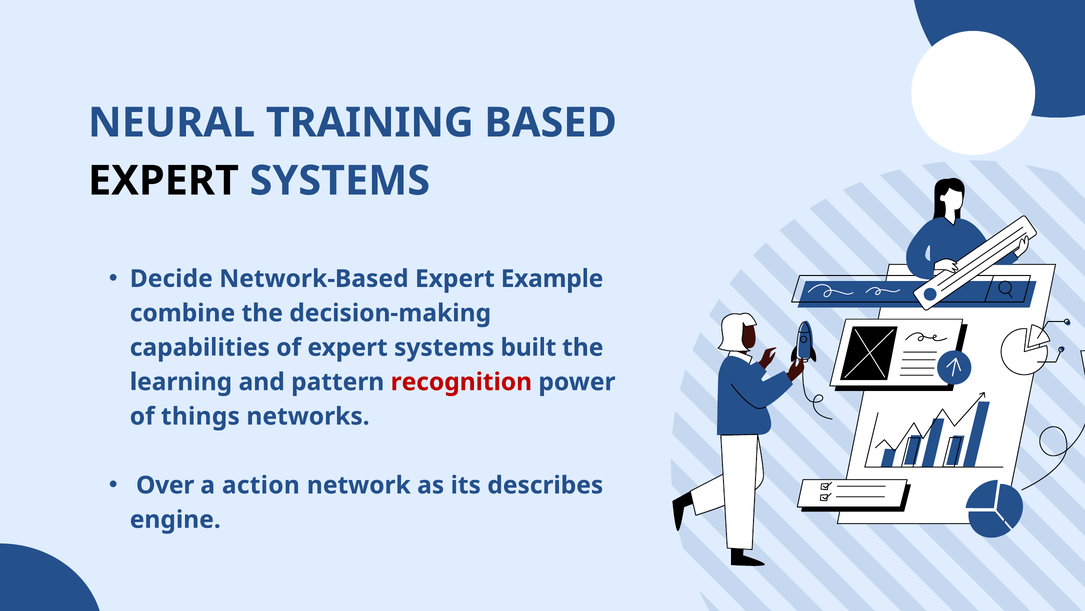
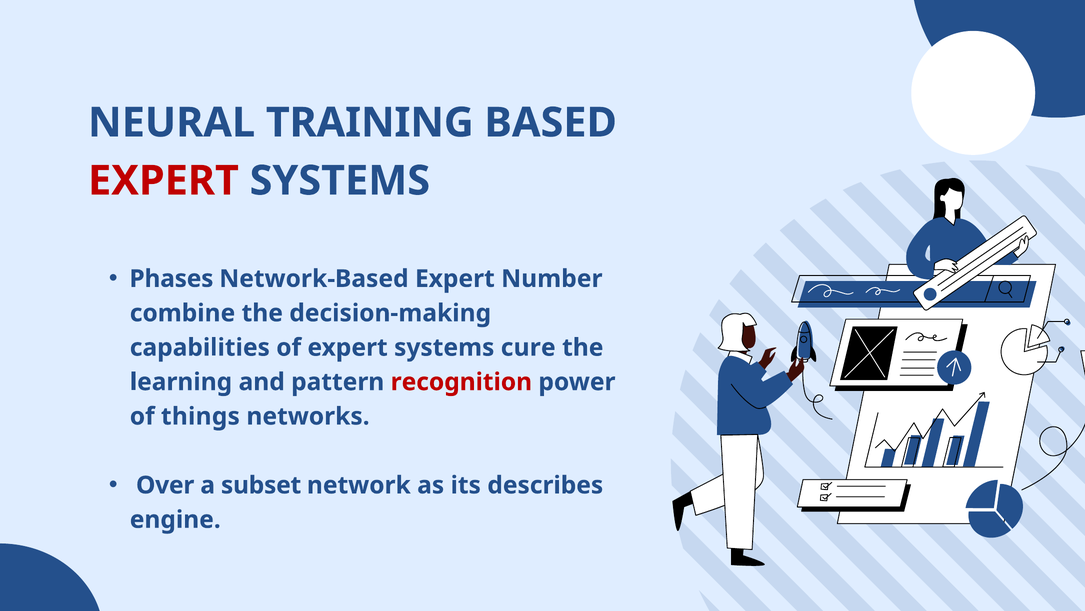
EXPERT at (163, 181) colour: black -> red
Decide: Decide -> Phases
Example: Example -> Number
built: built -> cure
action: action -> subset
